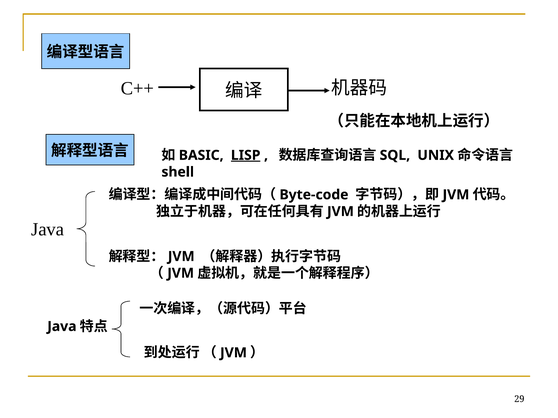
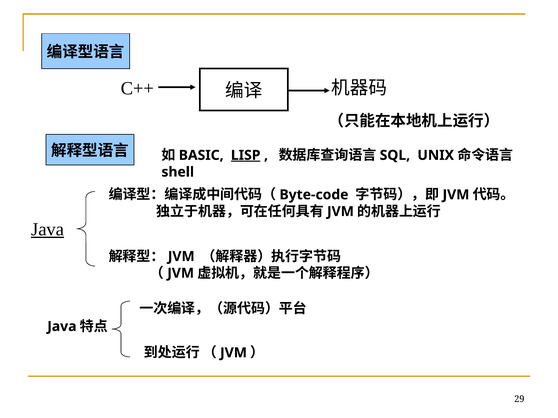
Java at (48, 230) underline: none -> present
